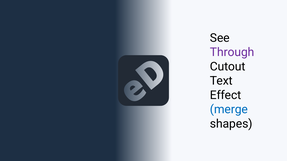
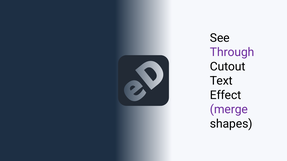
merge colour: blue -> purple
